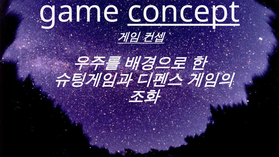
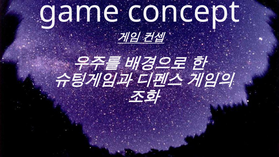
concept underline: present -> none
